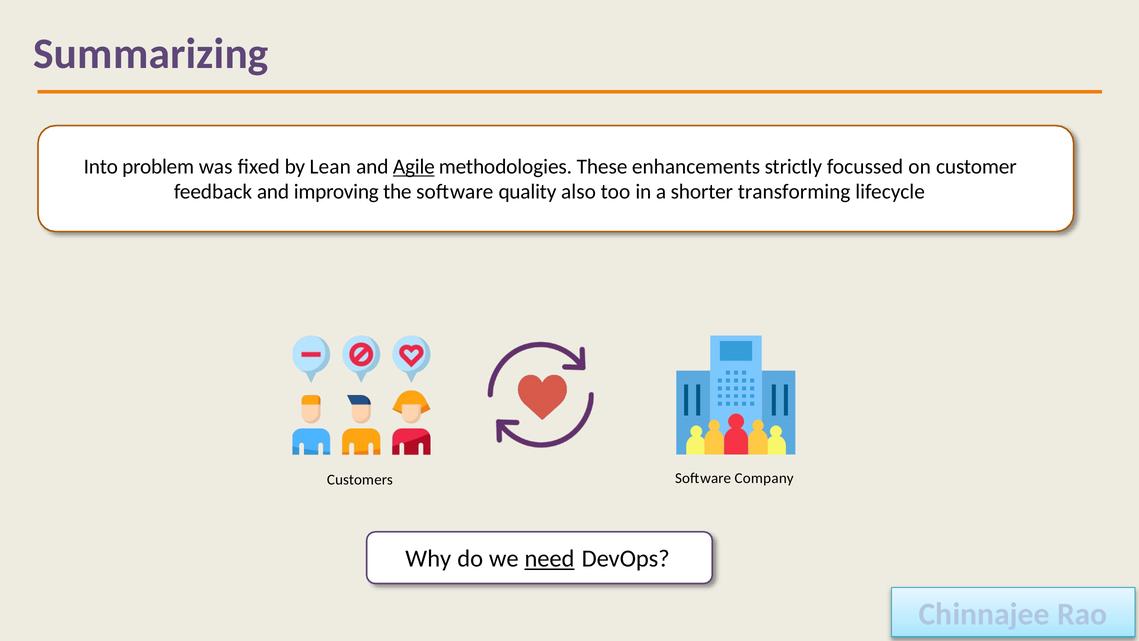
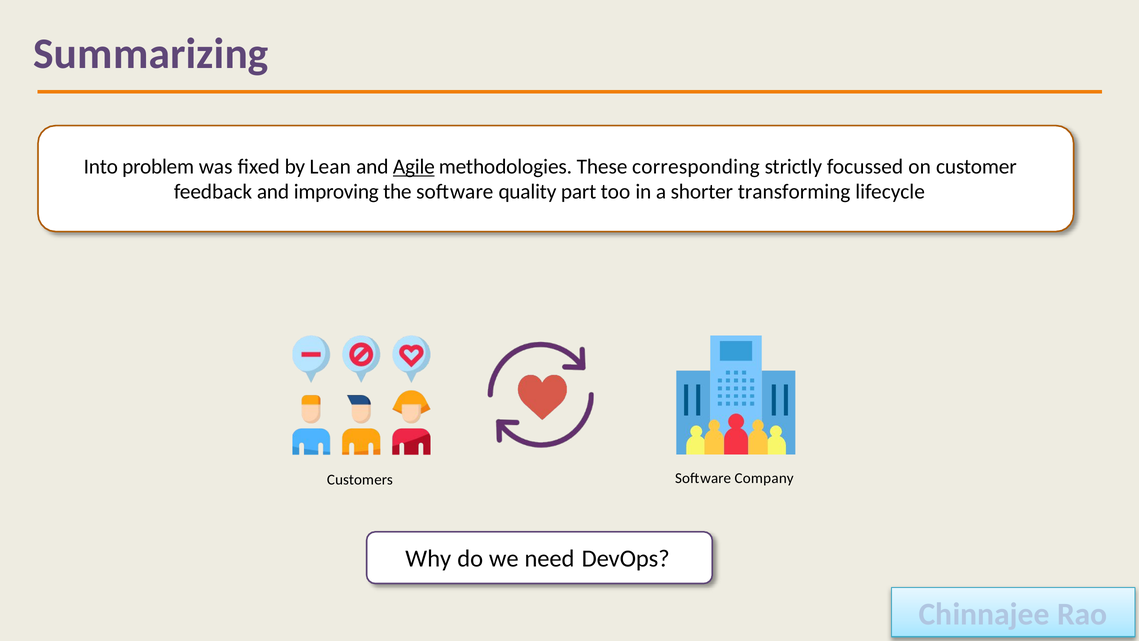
enhancements: enhancements -> corresponding
also: also -> part
need underline: present -> none
